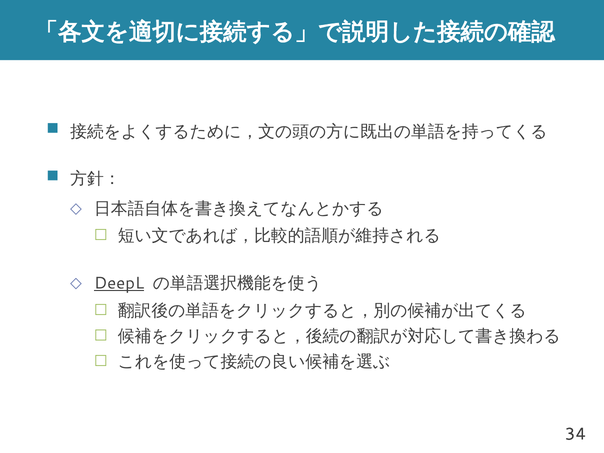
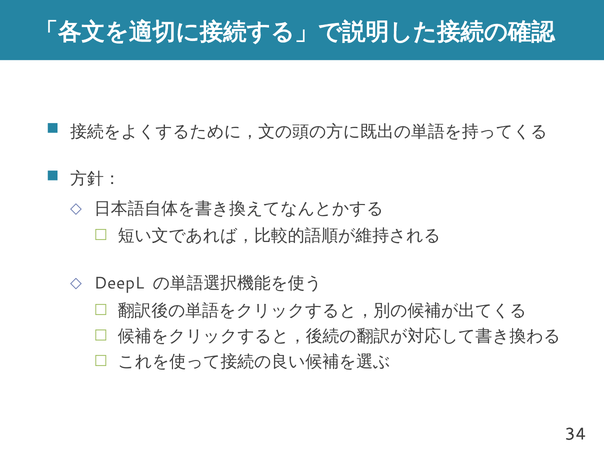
DeepL underline: present -> none
